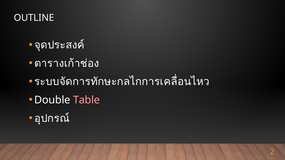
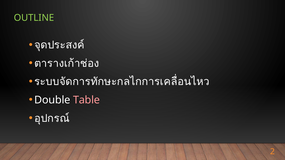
OUTLINE colour: white -> light green
